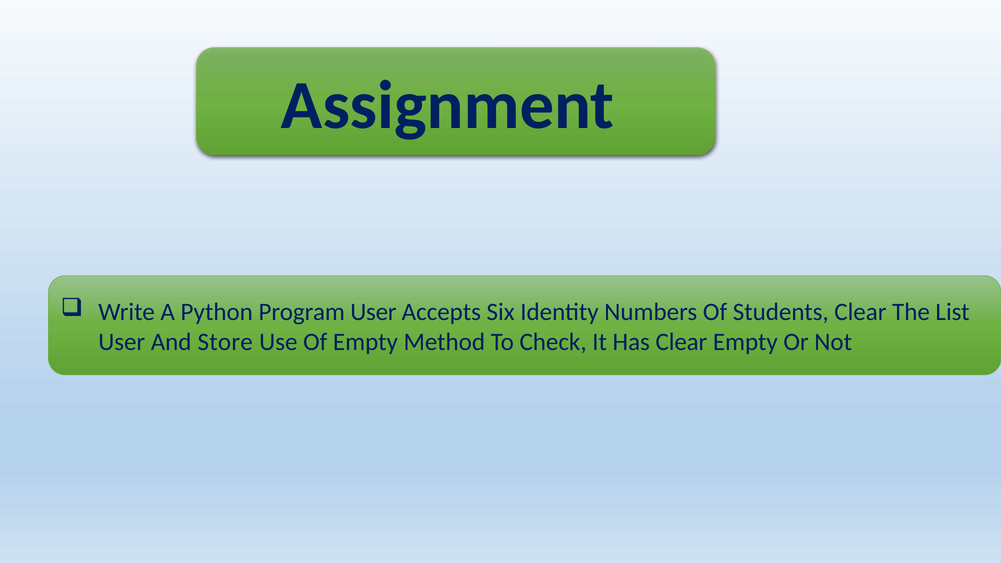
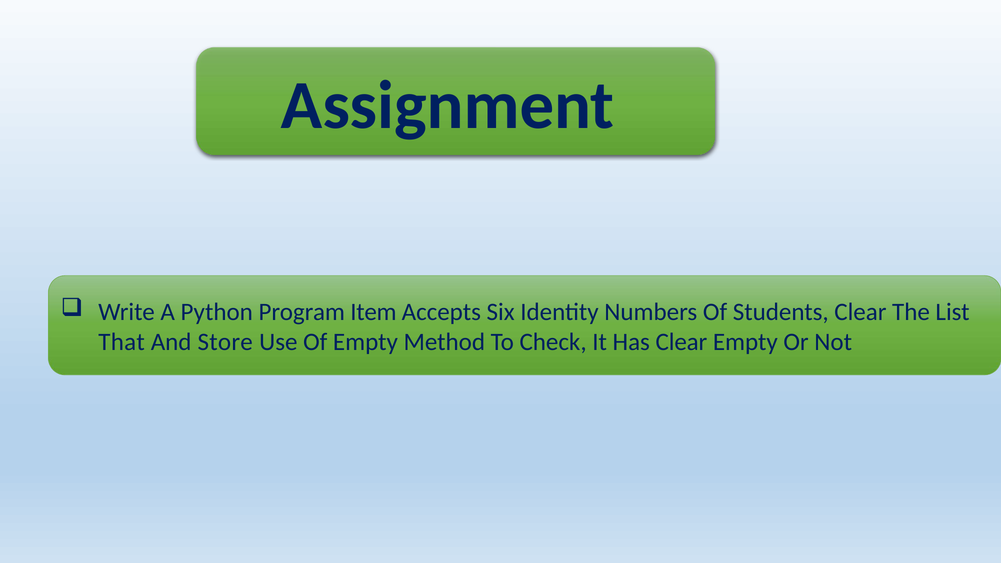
Program User: User -> Item
User at (122, 342): User -> That
